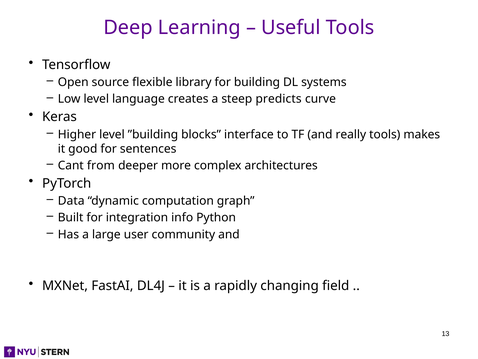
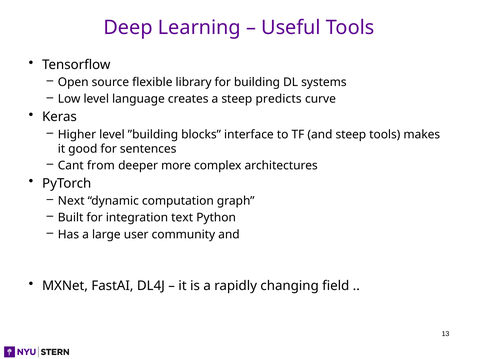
and really: really -> steep
Data: Data -> Next
info: info -> text
